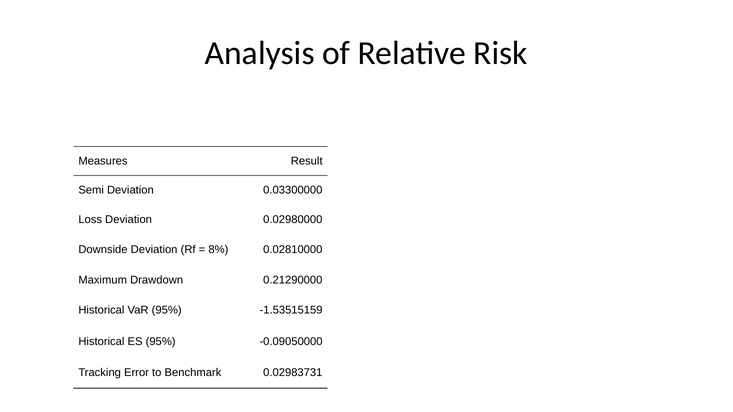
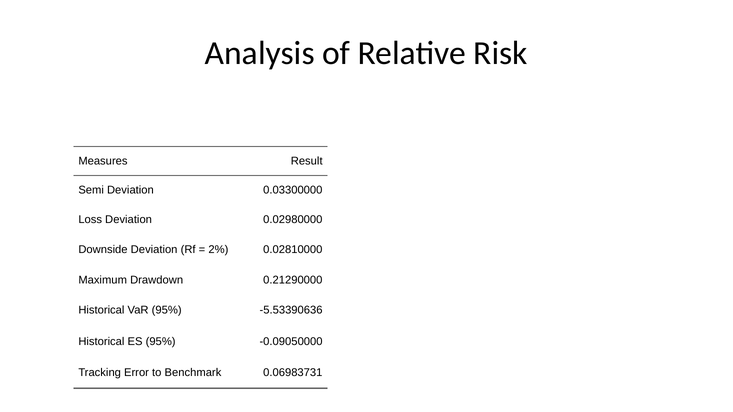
8%: 8% -> 2%
-1.53515159: -1.53515159 -> -5.53390636
0.02983731: 0.02983731 -> 0.06983731
